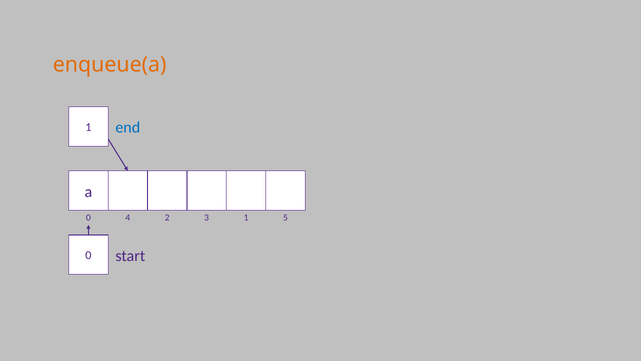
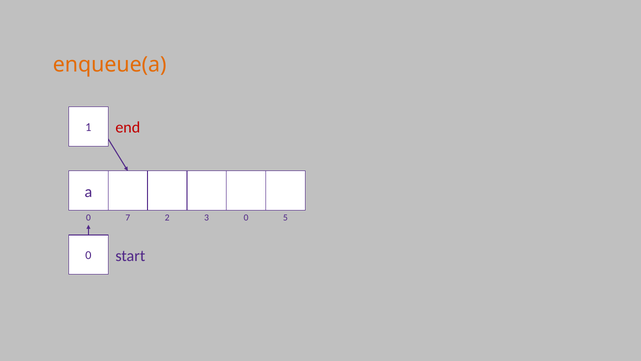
end colour: blue -> red
4: 4 -> 7
3 1: 1 -> 0
